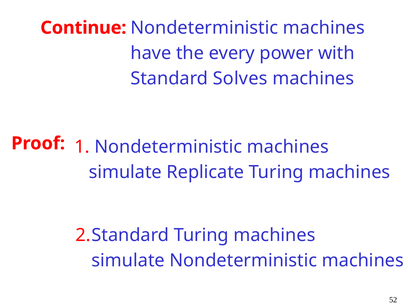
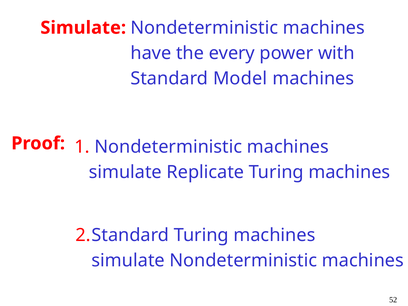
Continue at (83, 28): Continue -> Simulate
Solves: Solves -> Model
